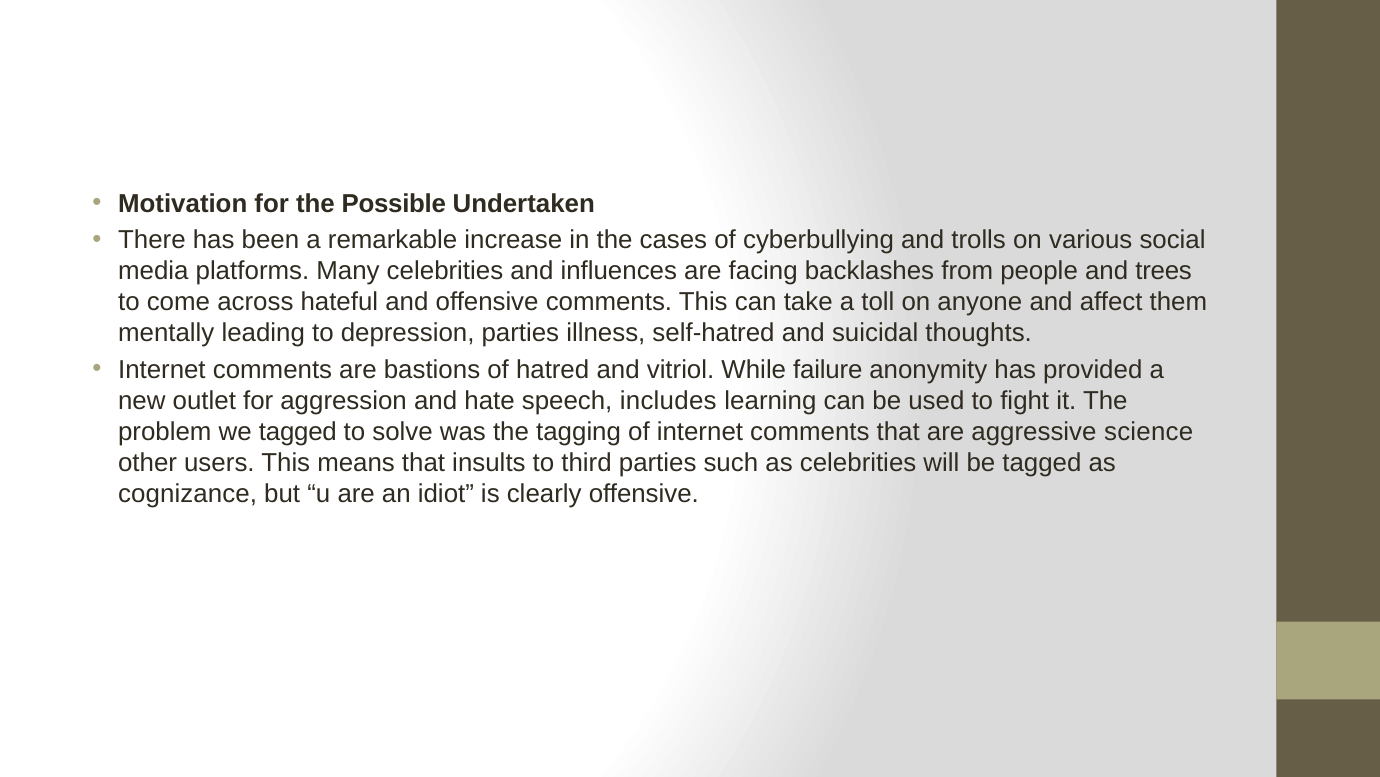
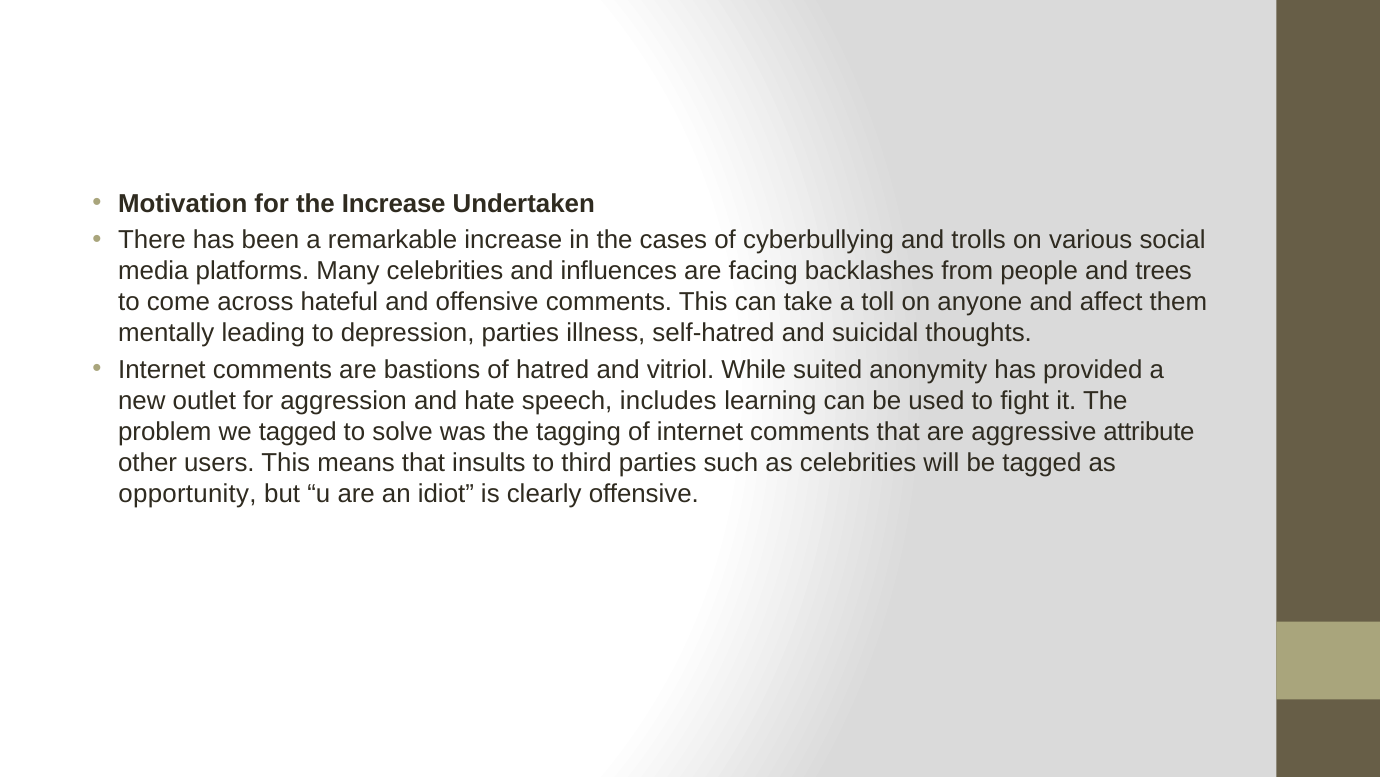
the Possible: Possible -> Increase
failure: failure -> suited
science: science -> attribute
cognizance: cognizance -> opportunity
